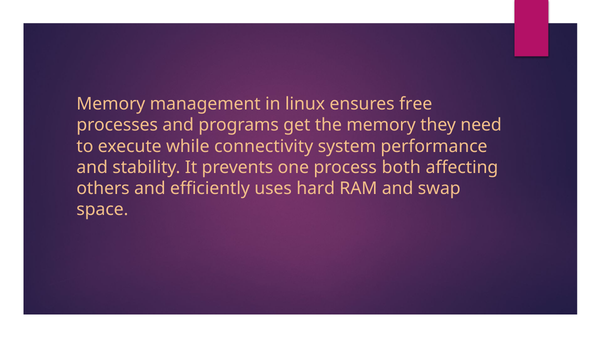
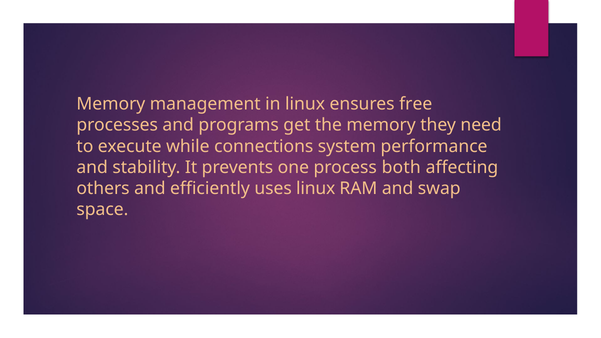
connectivity: connectivity -> connections
uses hard: hard -> linux
